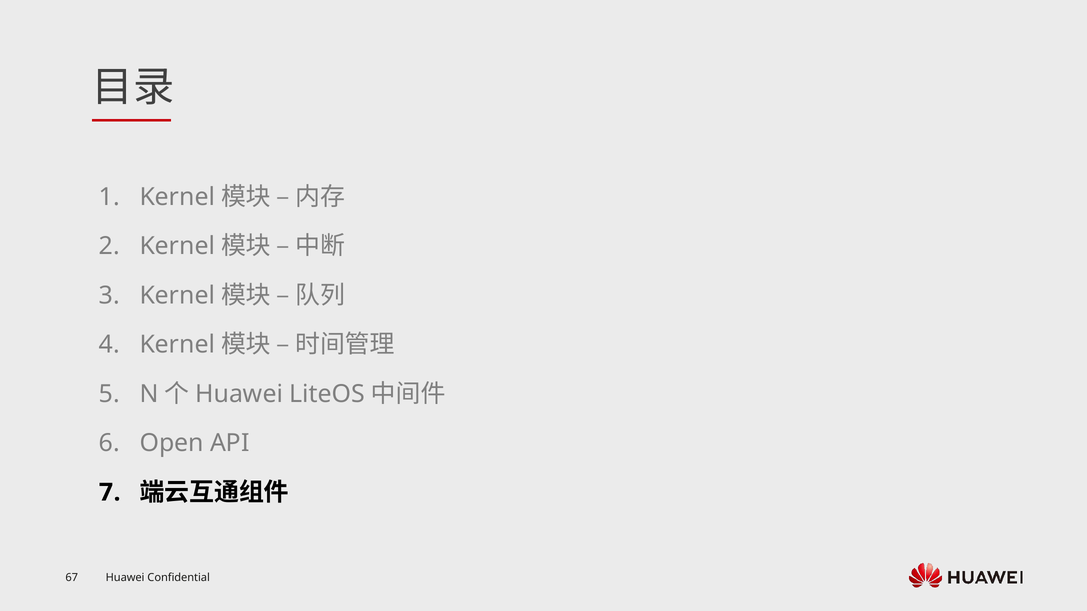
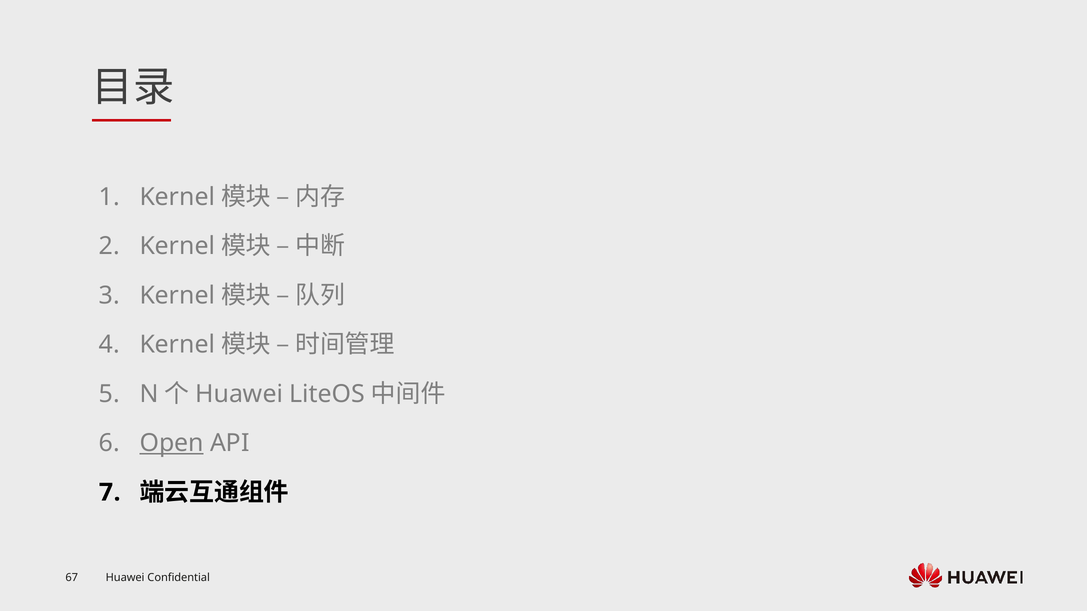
Open underline: none -> present
